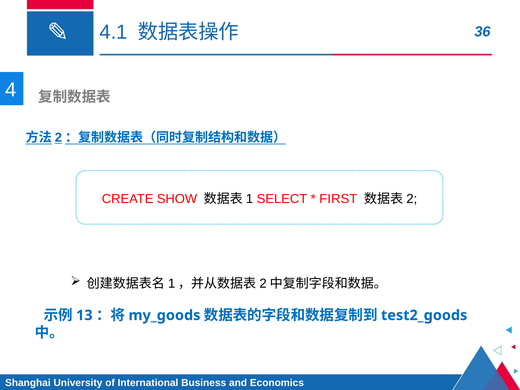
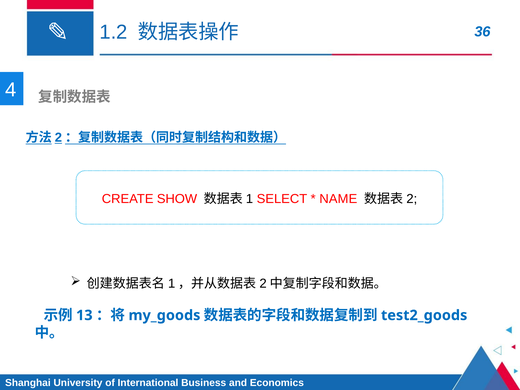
4.1: 4.1 -> 1.2
FIRST: FIRST -> NAME
